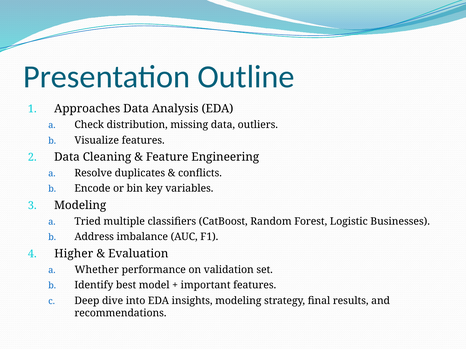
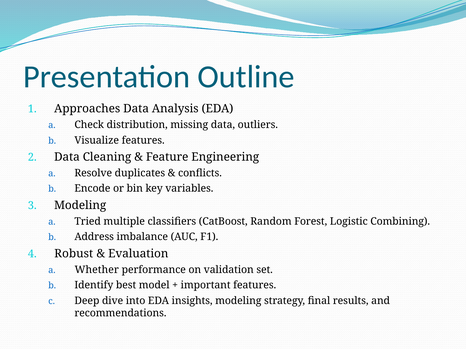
Businesses: Businesses -> Combining
Higher: Higher -> Robust
